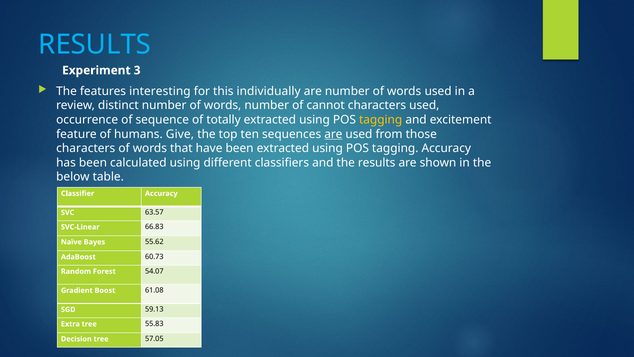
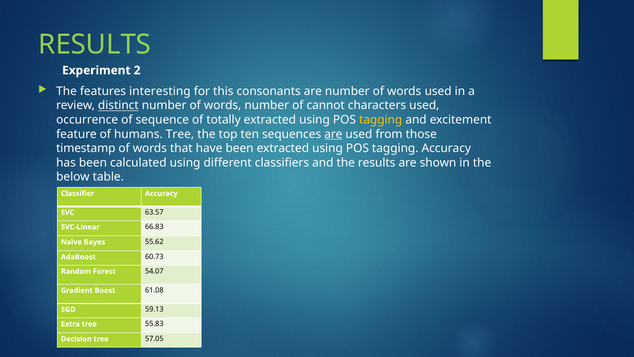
RESULTS at (95, 45) colour: light blue -> light green
3: 3 -> 2
individually: individually -> consonants
distinct underline: none -> present
humans Give: Give -> Tree
characters at (86, 148): characters -> timestamp
